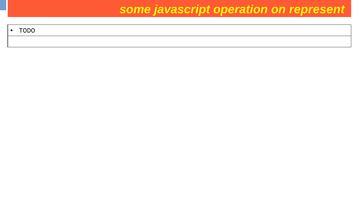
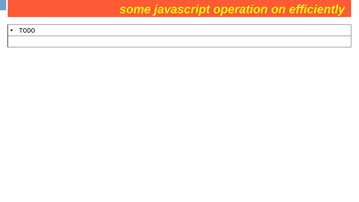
represent: represent -> efficiently
